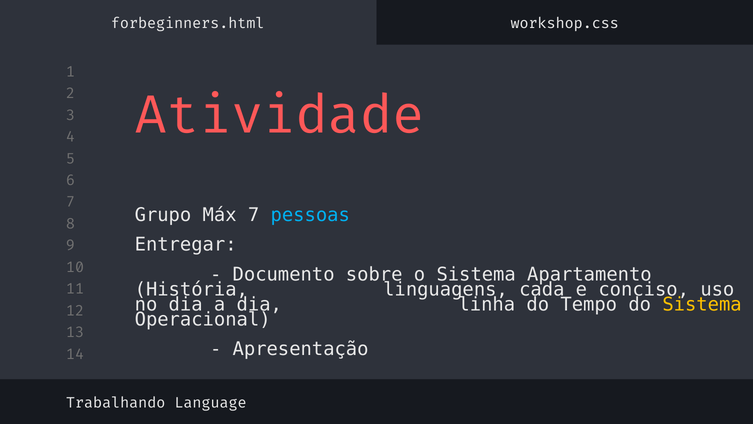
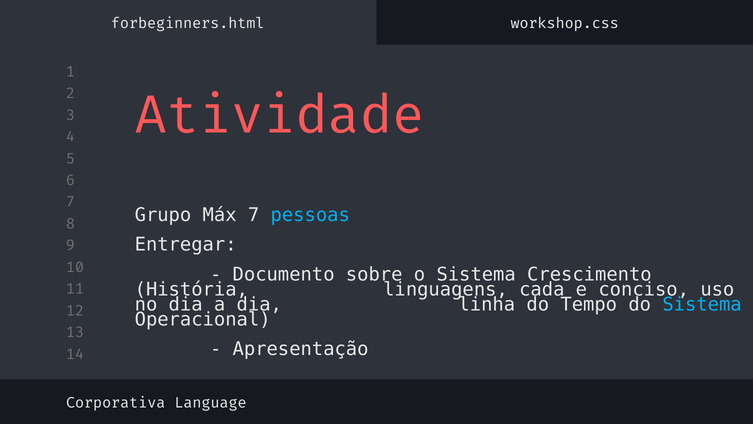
Apartamento: Apartamento -> Crescimento
Sistema at (702, 304) colour: yellow -> light blue
Trabalhando: Trabalhando -> Corporativa
